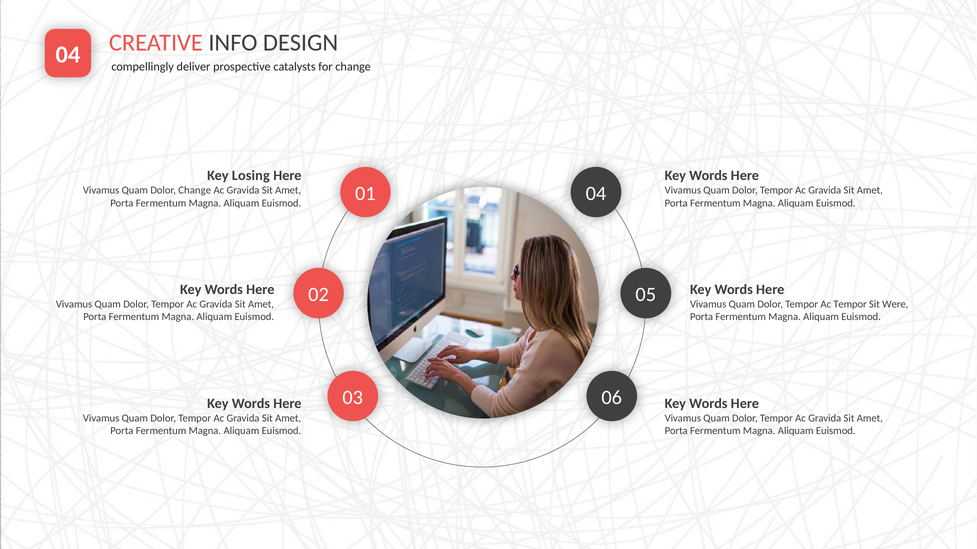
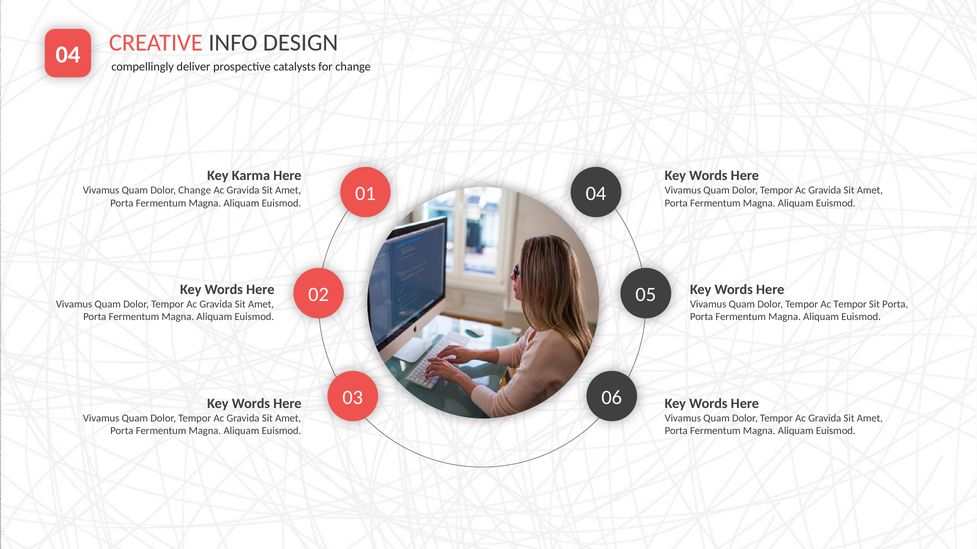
Losing: Losing -> Karma
Sit Were: Were -> Porta
